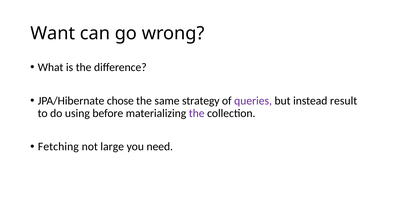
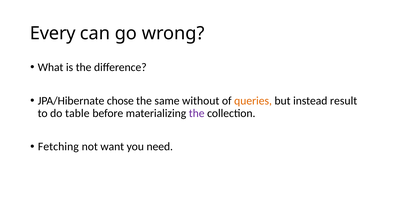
Want: Want -> Every
strategy: strategy -> without
queries colour: purple -> orange
using: using -> table
large: large -> want
